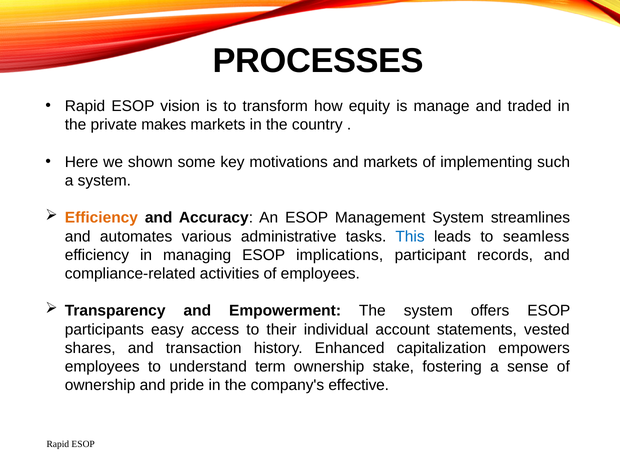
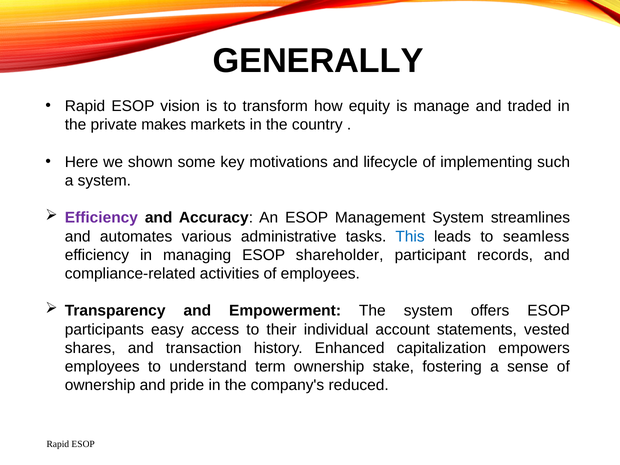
PROCESSES: PROCESSES -> GENERALLY
and markets: markets -> lifecycle
Efficiency at (101, 218) colour: orange -> purple
implications: implications -> shareholder
effective: effective -> reduced
